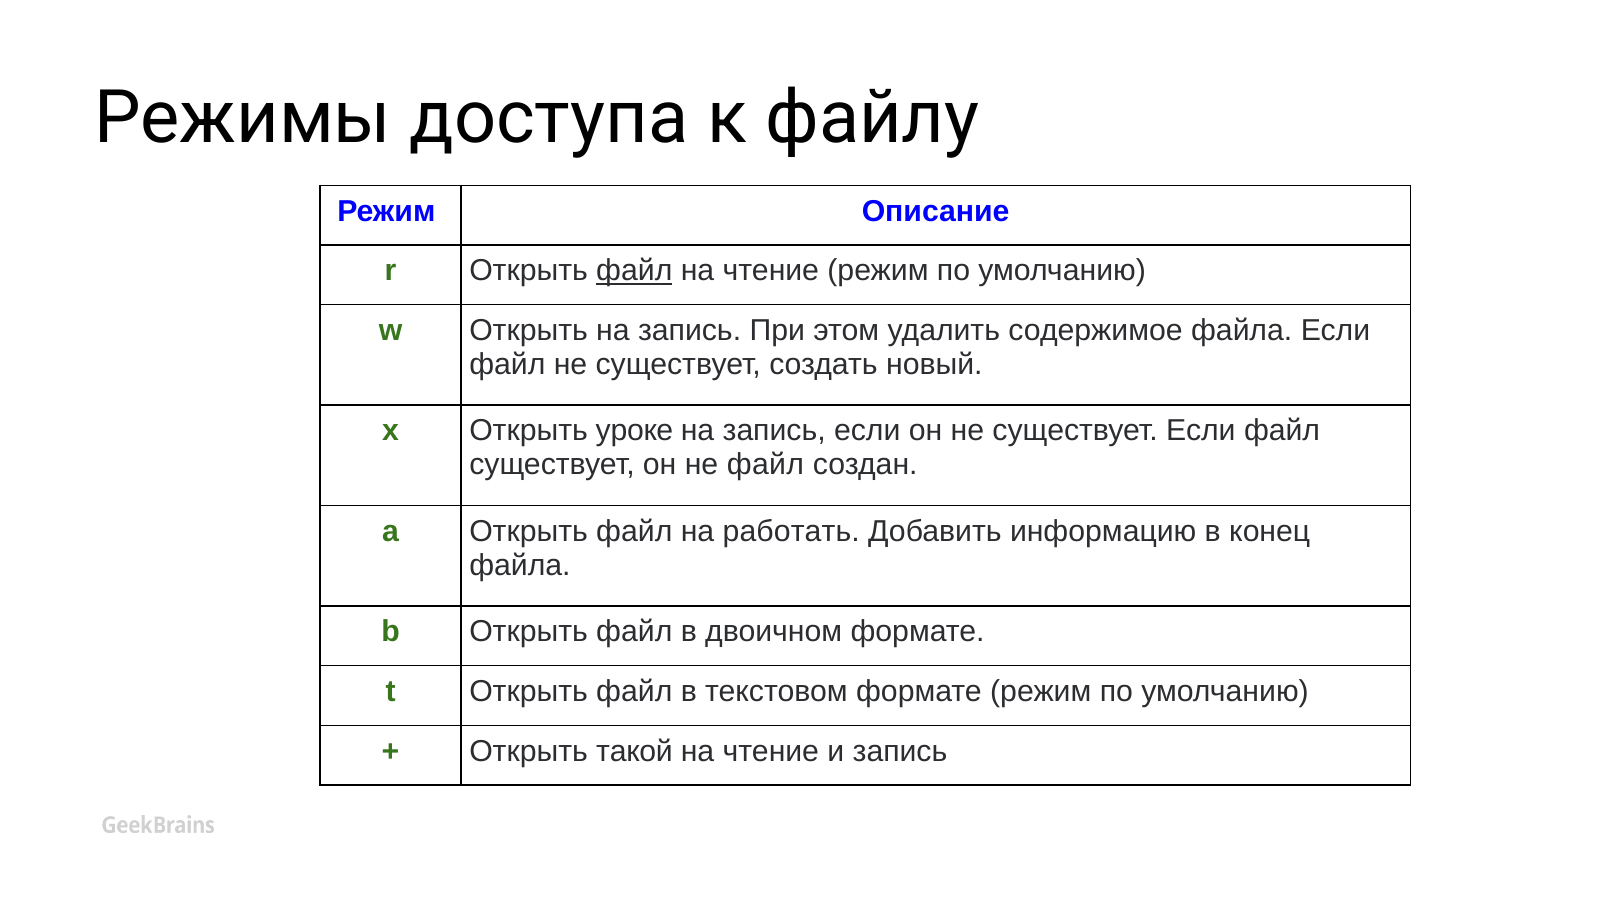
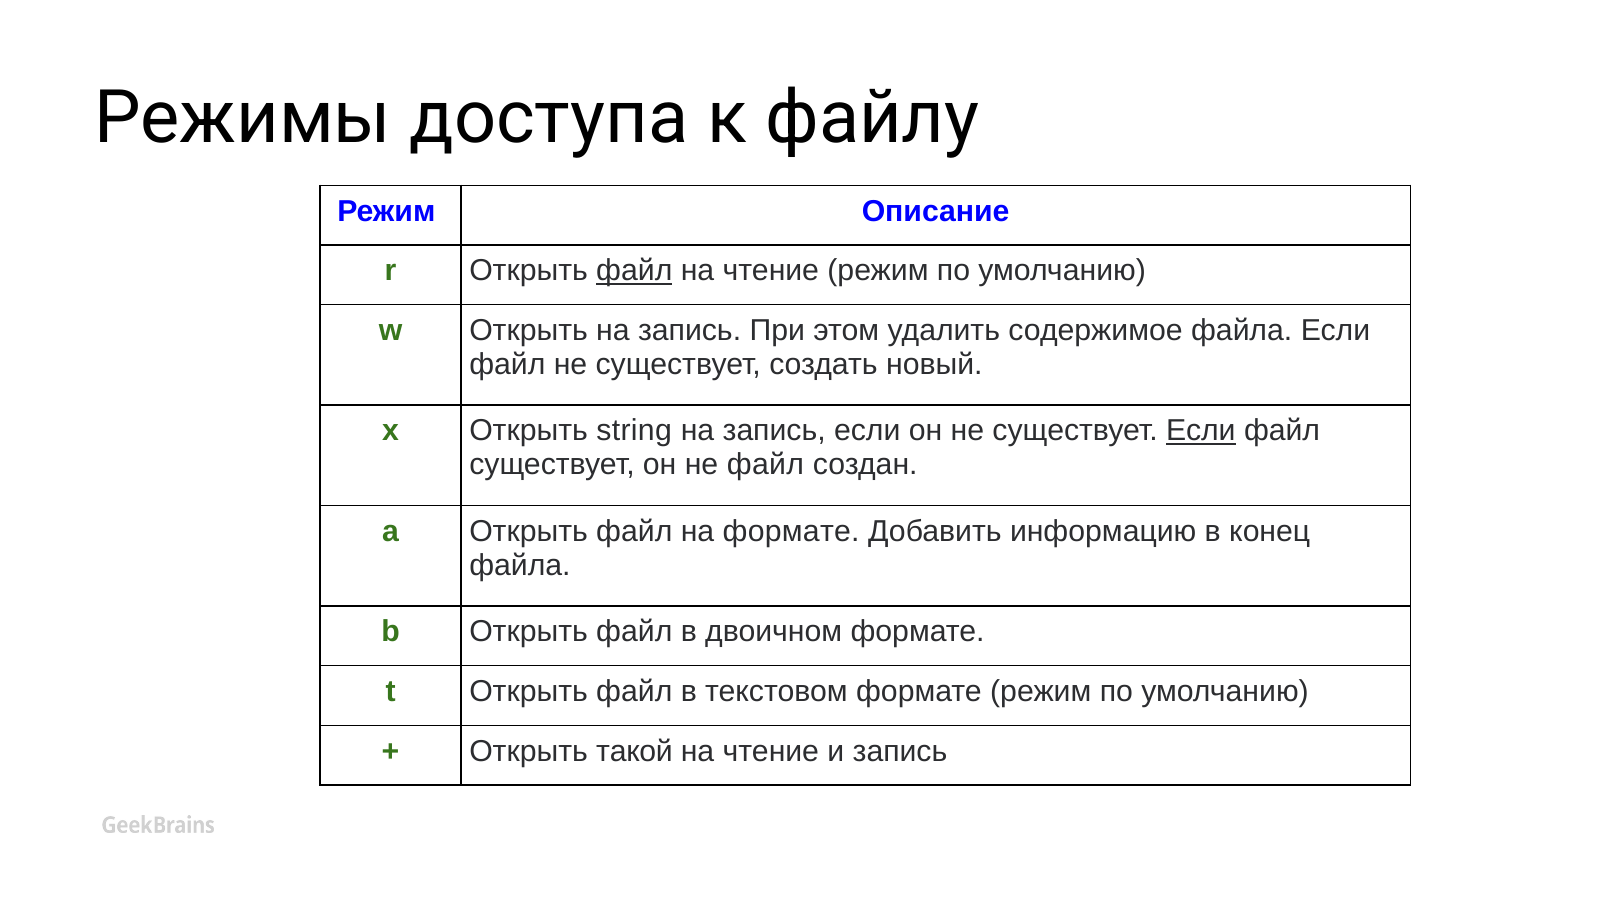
уроке: уроке -> string
Если at (1201, 431) underline: none -> present
на работать: работать -> формате
